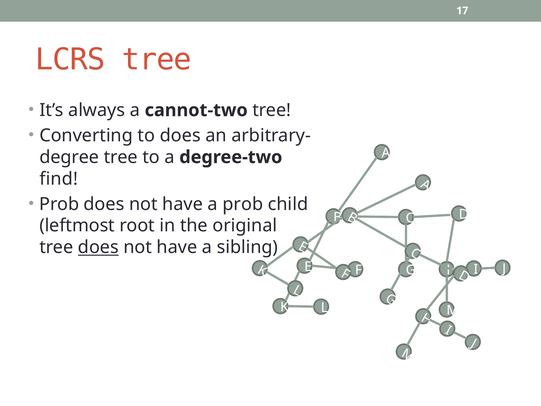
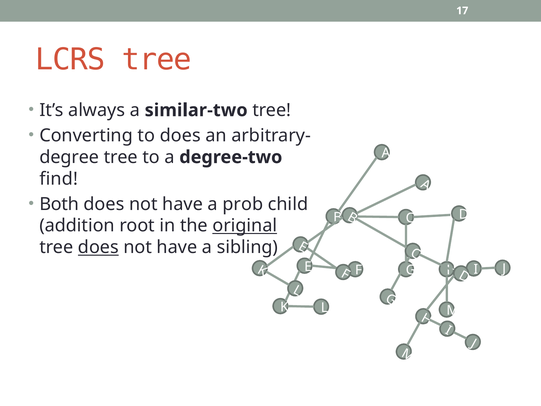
cannot-two: cannot-two -> similar-two
Prob at (59, 204): Prob -> Both
leftmost: leftmost -> addition
original underline: none -> present
